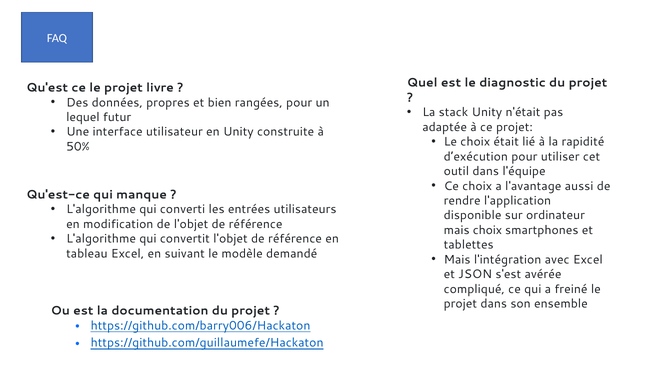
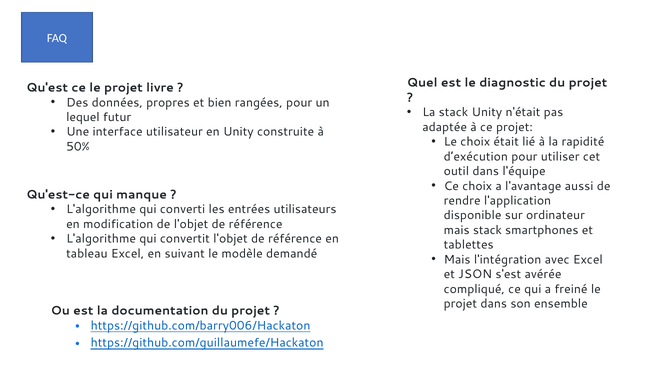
mais choix: choix -> stack
